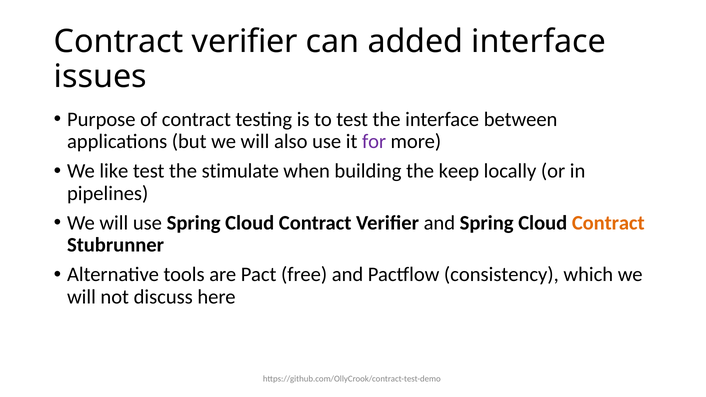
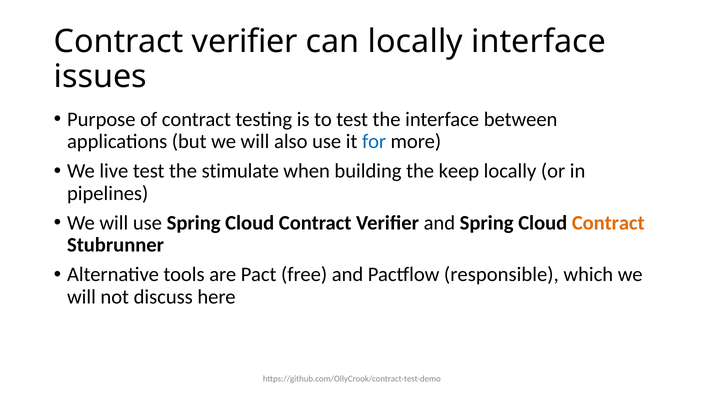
can added: added -> locally
for colour: purple -> blue
like: like -> live
consistency: consistency -> responsible
